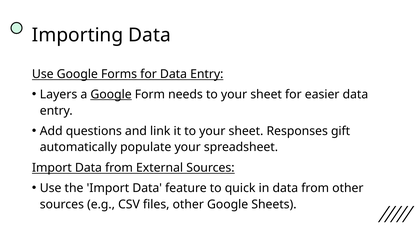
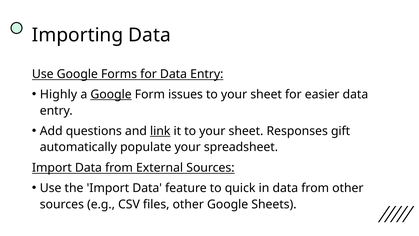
Layers: Layers -> Highly
needs: needs -> issues
link underline: none -> present
